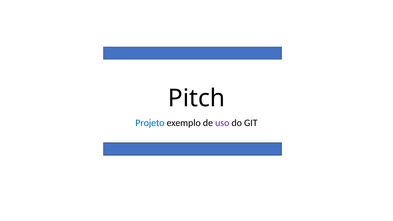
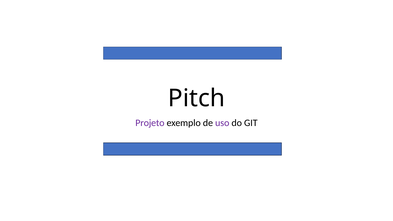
Projeto colour: blue -> purple
